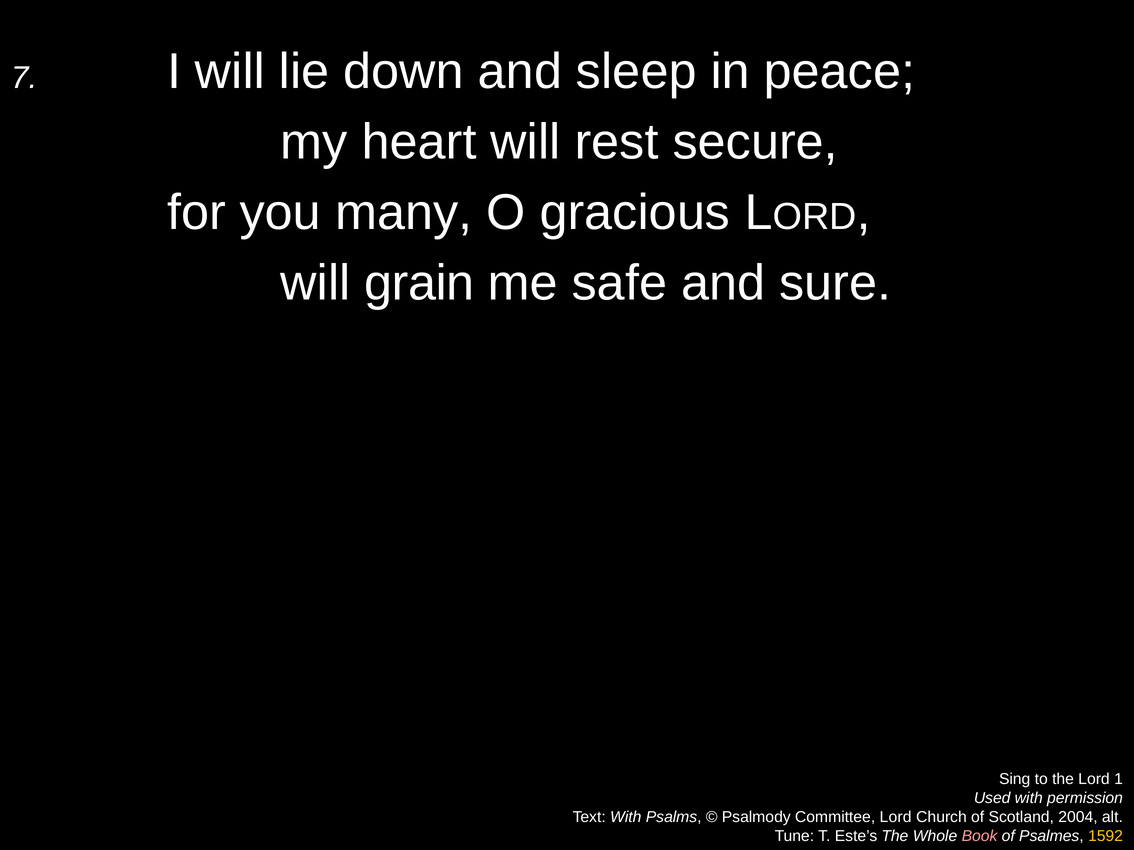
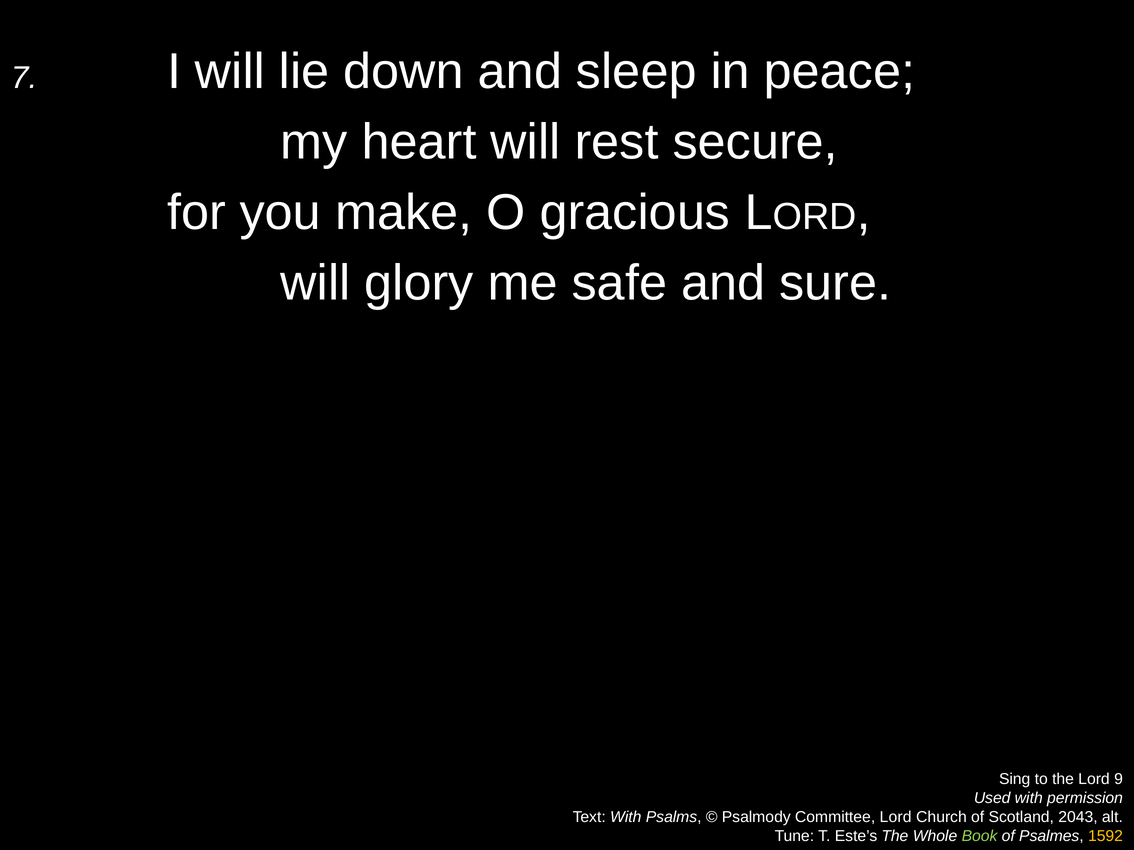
many: many -> make
grain: grain -> glory
1: 1 -> 9
2004: 2004 -> 2043
Book colour: pink -> light green
